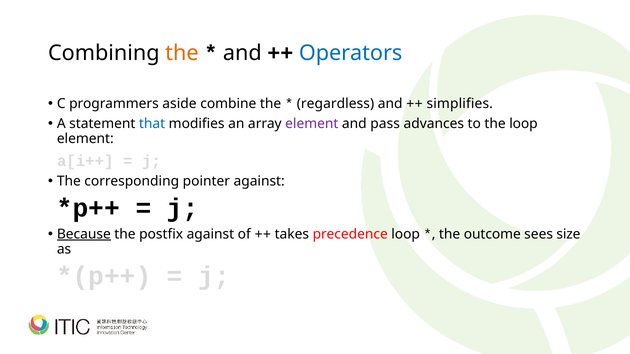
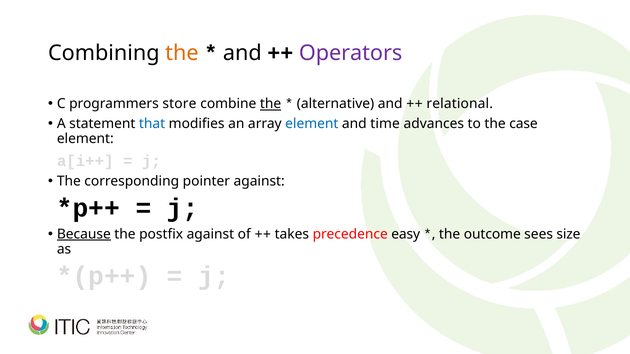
Operators colour: blue -> purple
aside: aside -> store
the at (271, 104) underline: none -> present
regardless: regardless -> alternative
simplifies: simplifies -> relational
element at (312, 124) colour: purple -> blue
pass: pass -> time
the loop: loop -> case
precedence loop: loop -> easy
